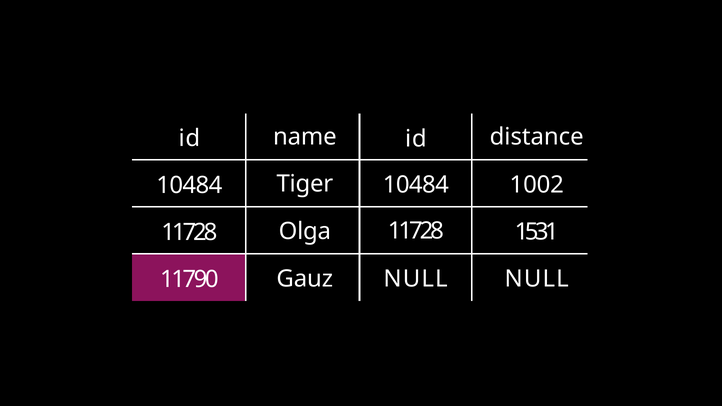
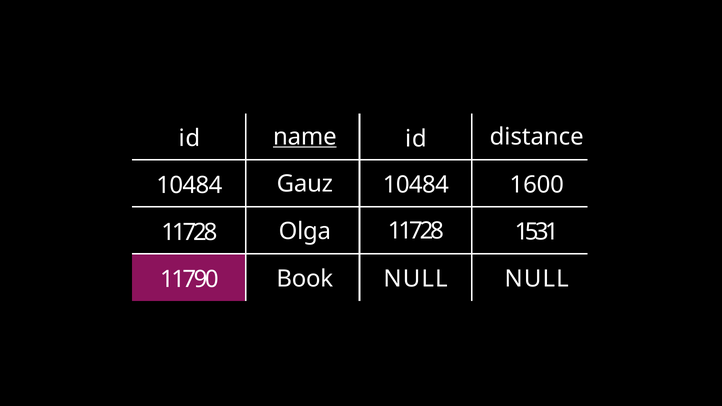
name underline: none -> present
Tiger: Tiger -> Gauz
1002: 1002 -> 1600
Gauz: Gauz -> Book
